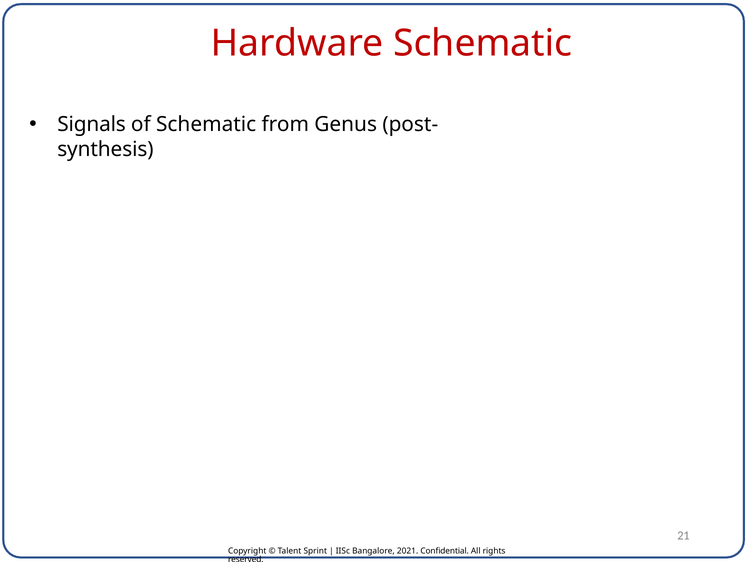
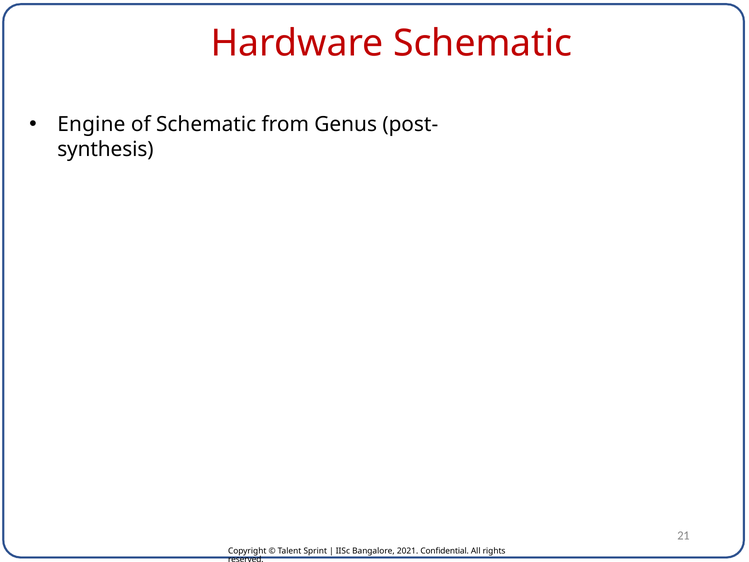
Signals: Signals -> Engine
